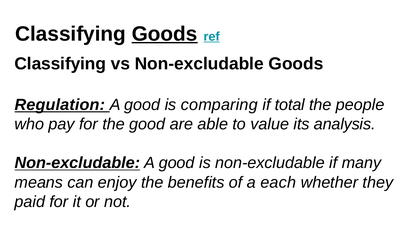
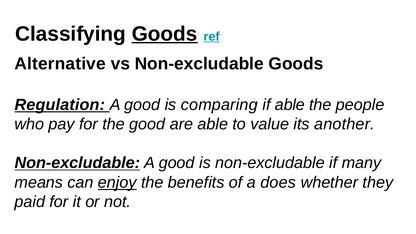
Classifying at (60, 64): Classifying -> Alternative
if total: total -> able
analysis: analysis -> another
enjoy underline: none -> present
each: each -> does
